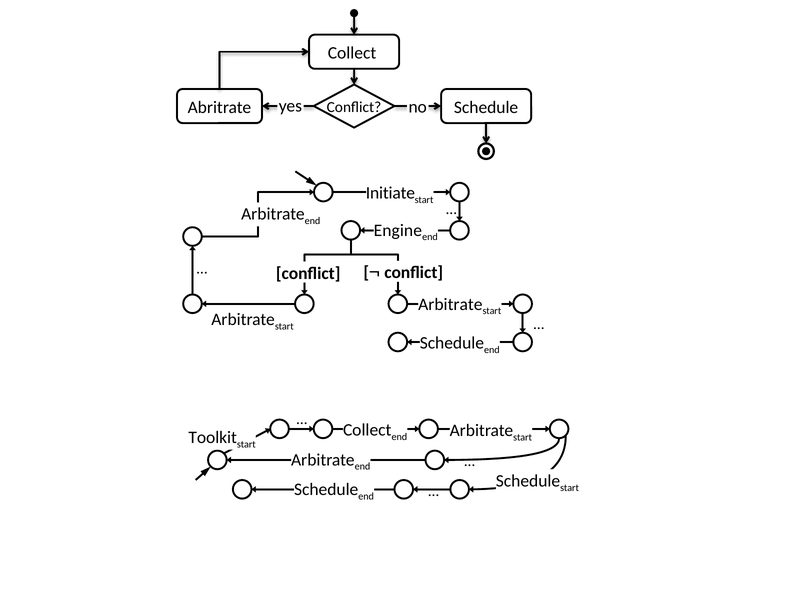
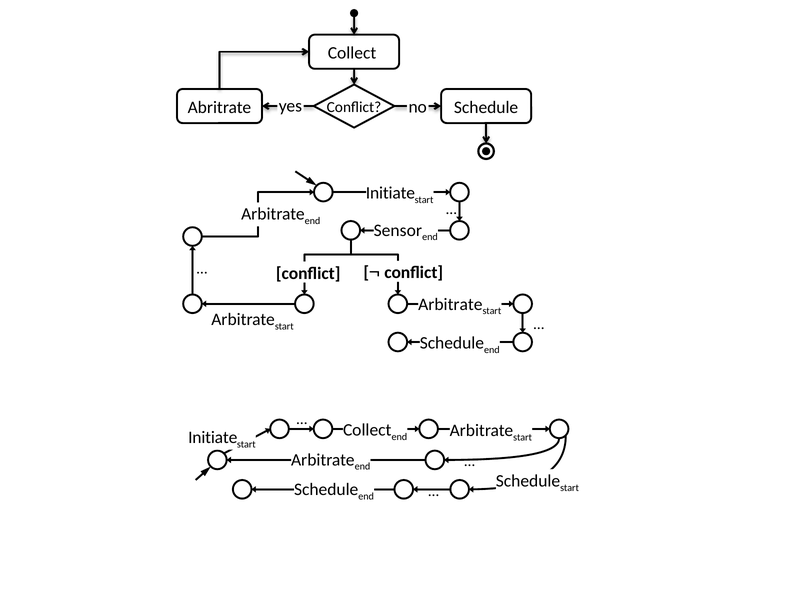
Engine: Engine -> Sensor
Toolkit at (213, 438): Toolkit -> Initiate
